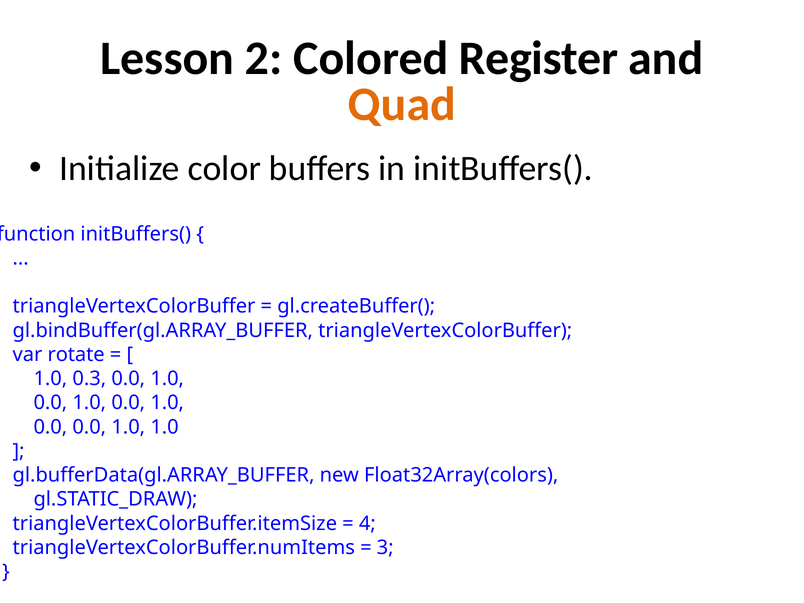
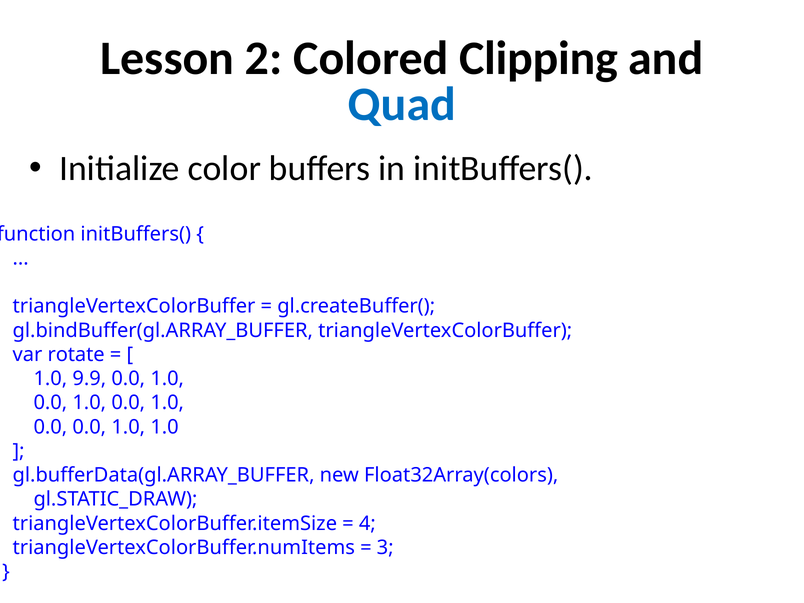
Register: Register -> Clipping
Quad colour: orange -> blue
0.3: 0.3 -> 9.9
